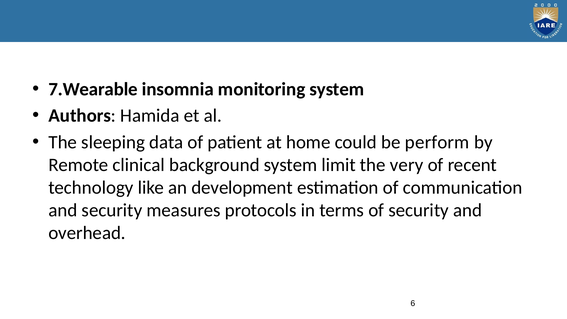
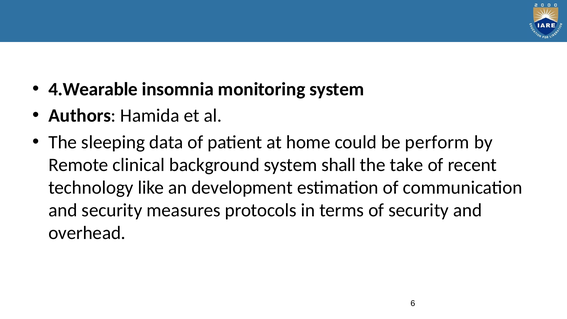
7.Wearable: 7.Wearable -> 4.Wearable
limit: limit -> shall
very: very -> take
